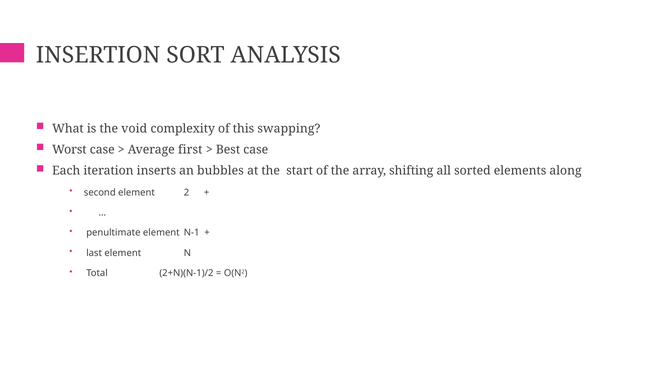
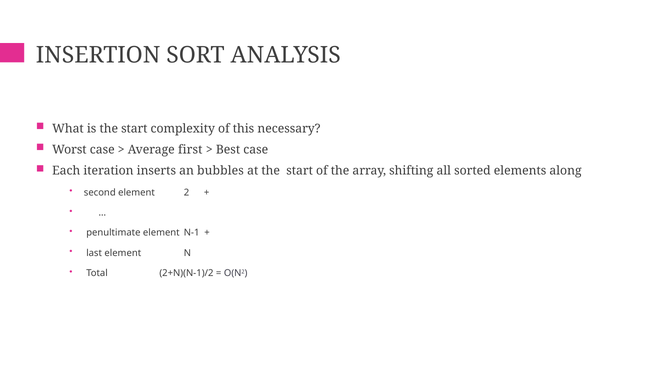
is the void: void -> start
swapping: swapping -> necessary
